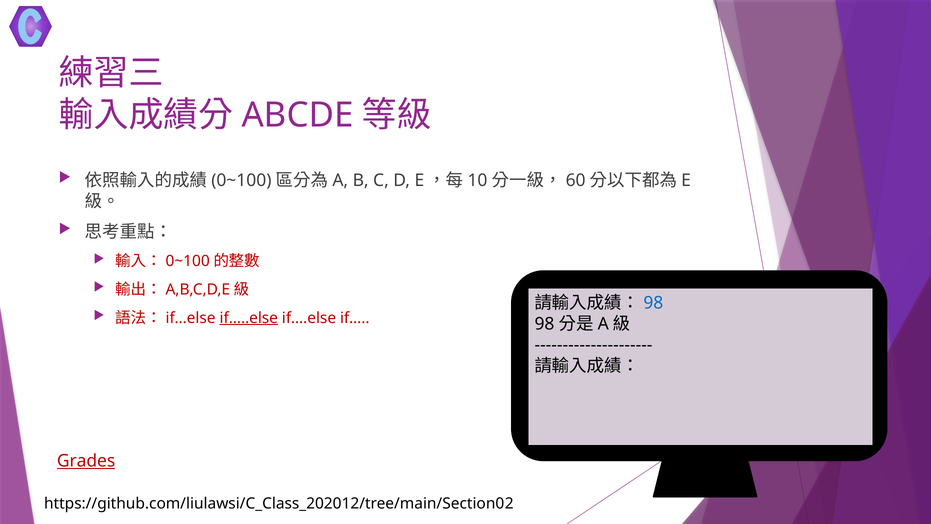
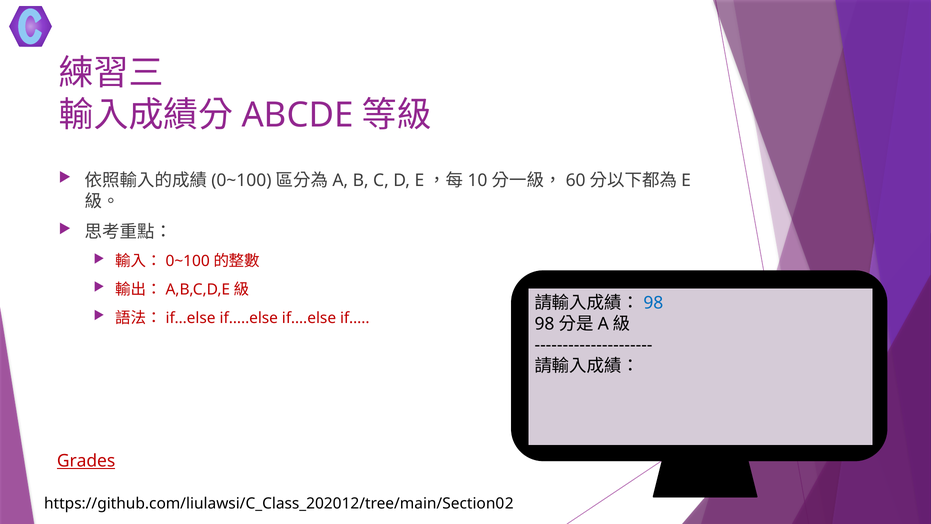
if…..else underline: present -> none
